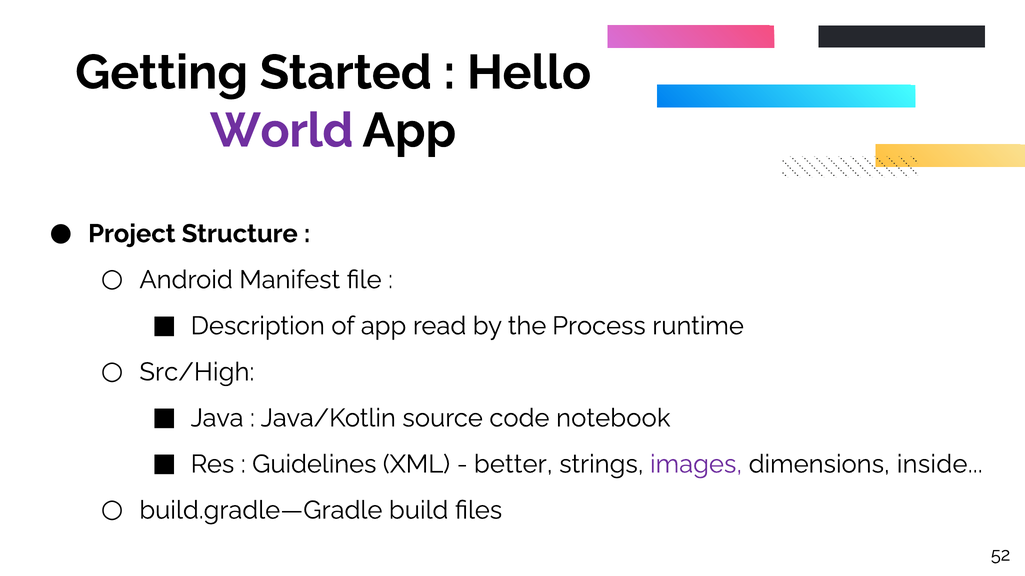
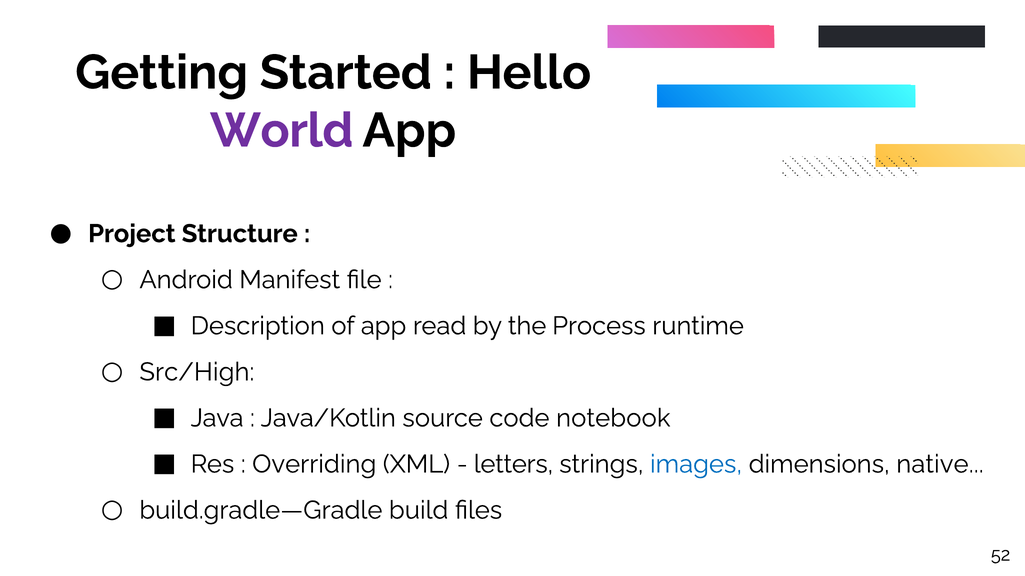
Guidelines: Guidelines -> Overriding
better: better -> letters
images colour: purple -> blue
inside: inside -> native
